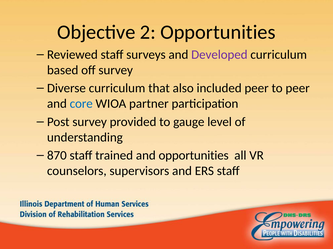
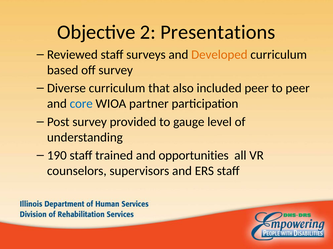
2 Opportunities: Opportunities -> Presentations
Developed colour: purple -> orange
870: 870 -> 190
